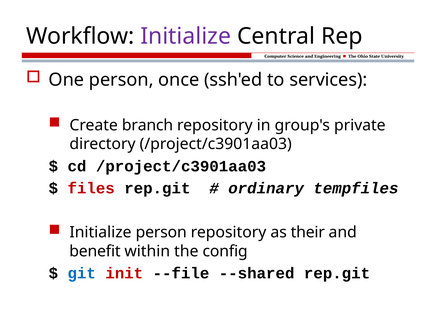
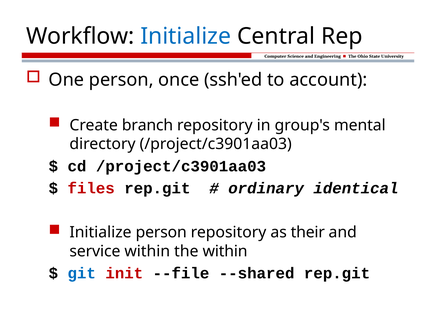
Initialize at (186, 36) colour: purple -> blue
services: services -> account
private: private -> mental
tempfiles: tempfiles -> identical
benefit: benefit -> service
the config: config -> within
